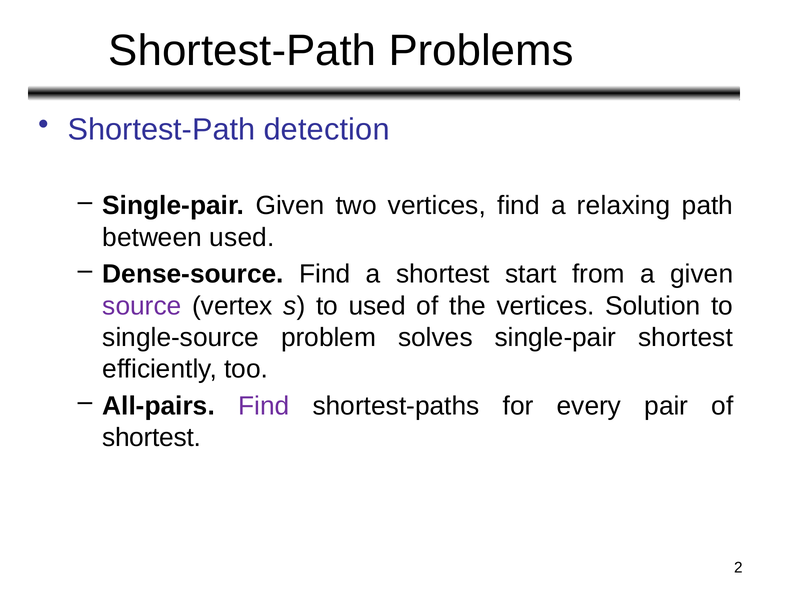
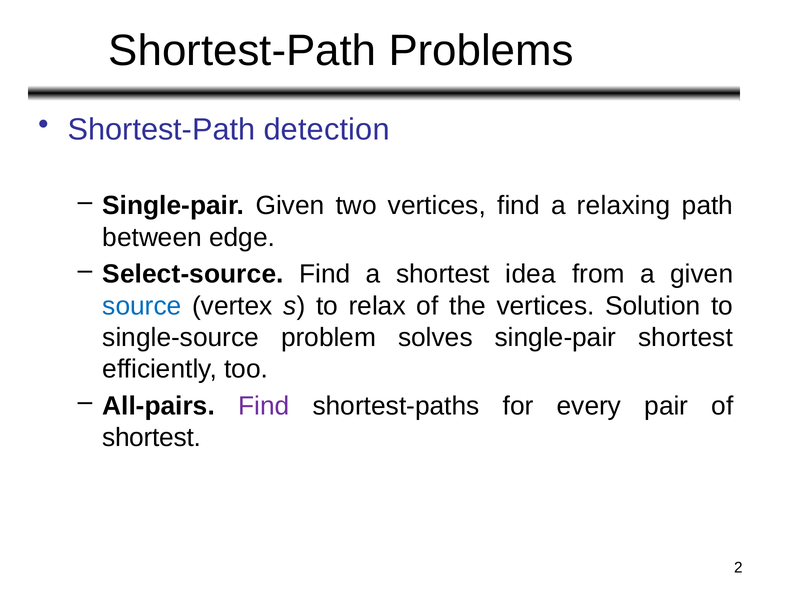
between used: used -> edge
Dense-source: Dense-source -> Select-source
start: start -> idea
source colour: purple -> blue
to used: used -> relax
